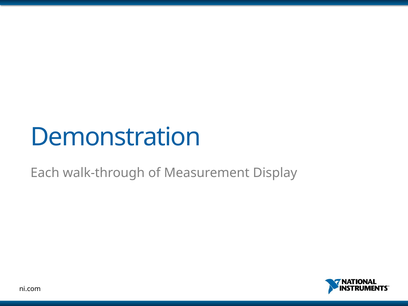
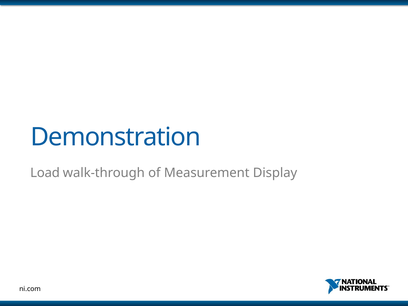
Each: Each -> Load
